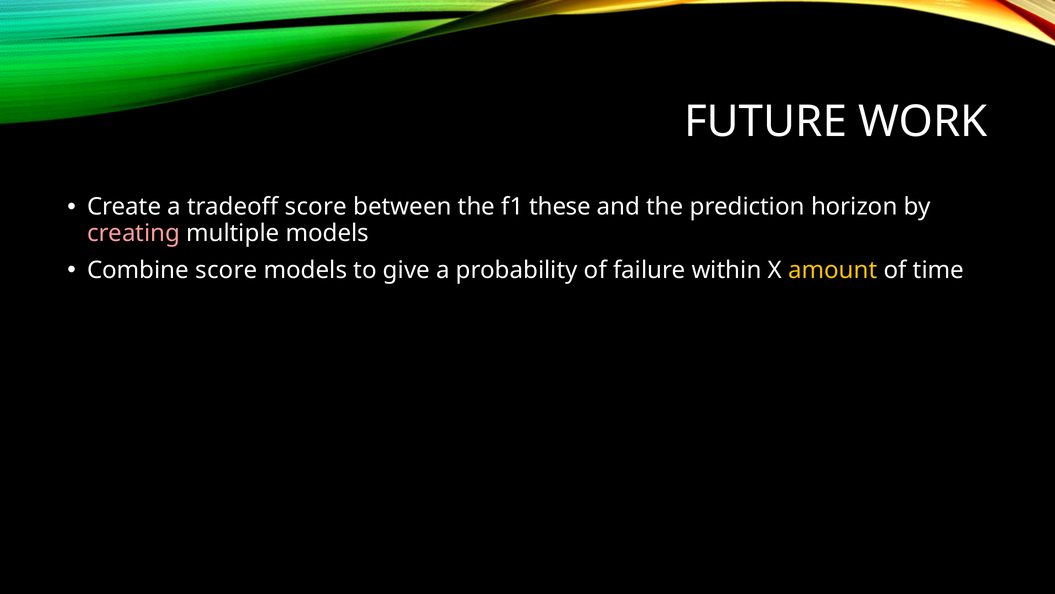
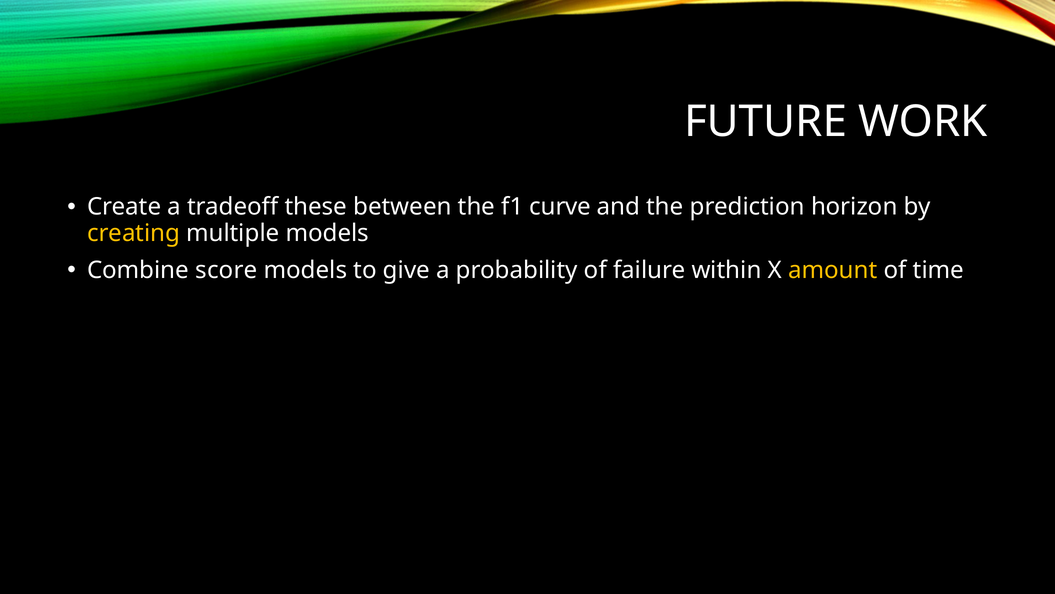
tradeoff score: score -> these
these: these -> curve
creating colour: pink -> yellow
